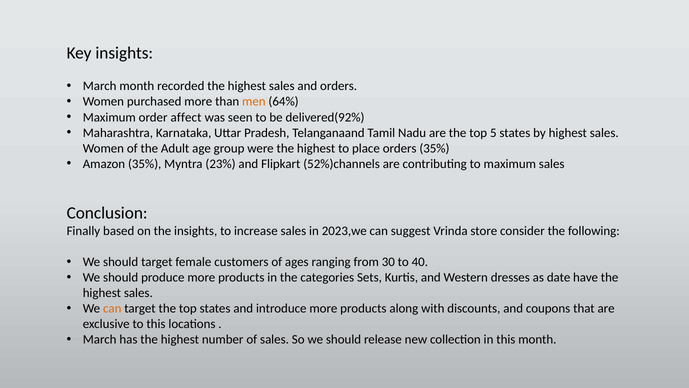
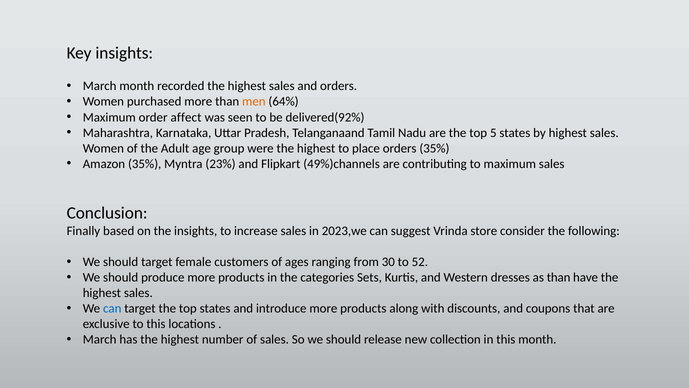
52%)channels: 52%)channels -> 49%)channels
40: 40 -> 52
as date: date -> than
can at (112, 308) colour: orange -> blue
